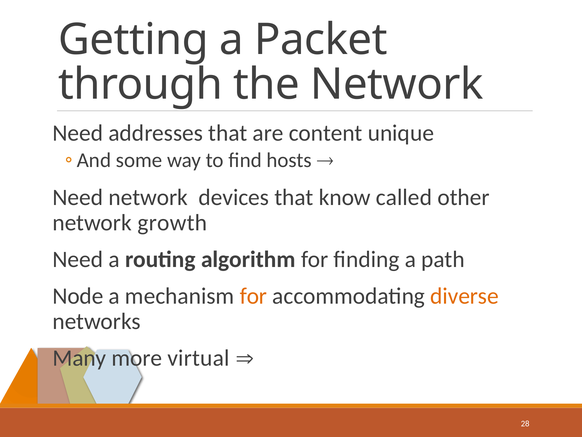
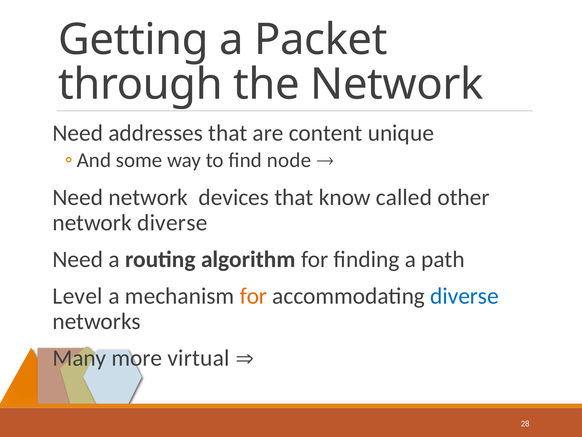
hosts: hosts -> node
network growth: growth -> diverse
Node: Node -> Level
diverse at (465, 296) colour: orange -> blue
